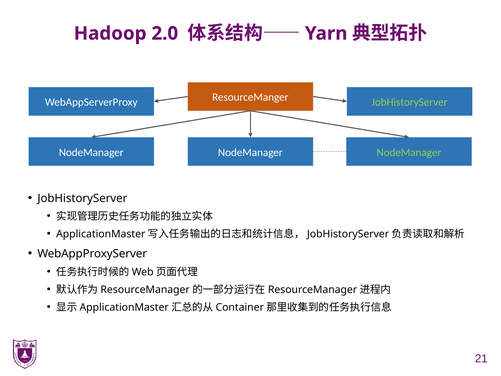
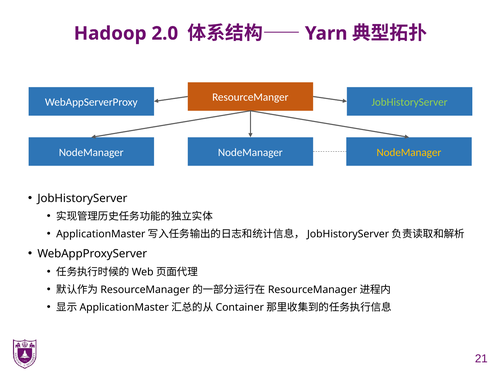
NodeManager at (409, 152) colour: light green -> yellow
